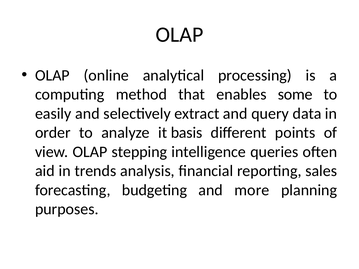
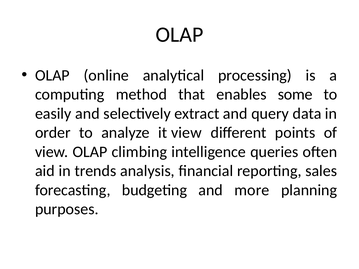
it basis: basis -> view
stepping: stepping -> climbing
